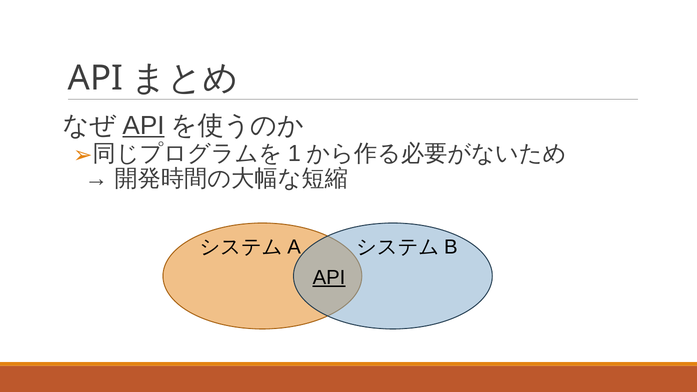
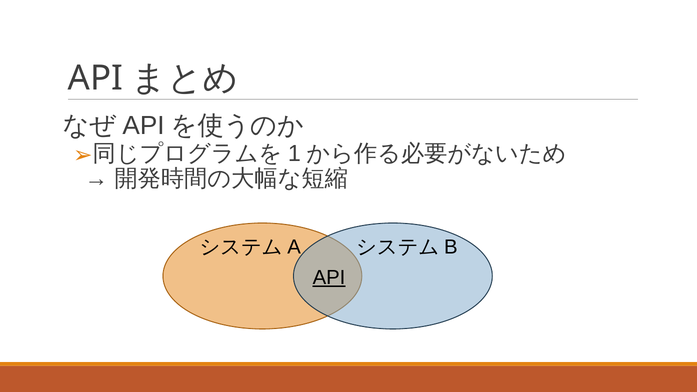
API at (144, 126) underline: present -> none
